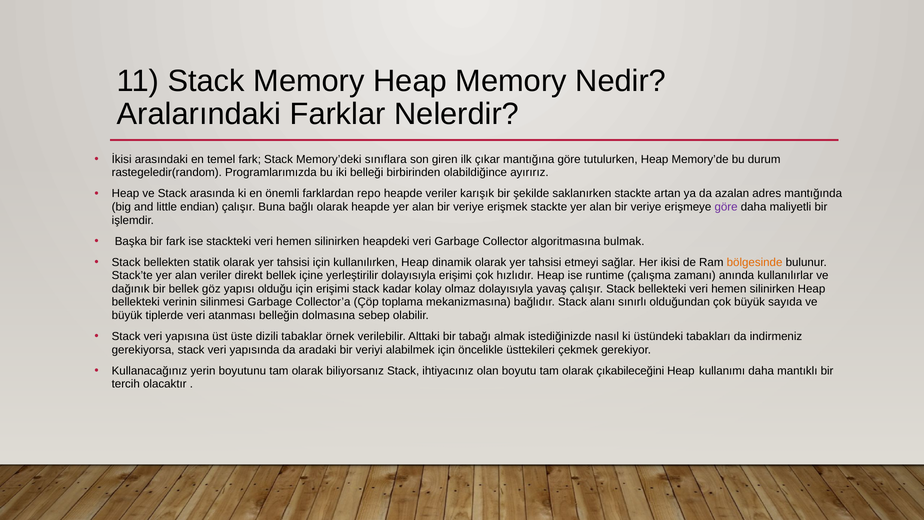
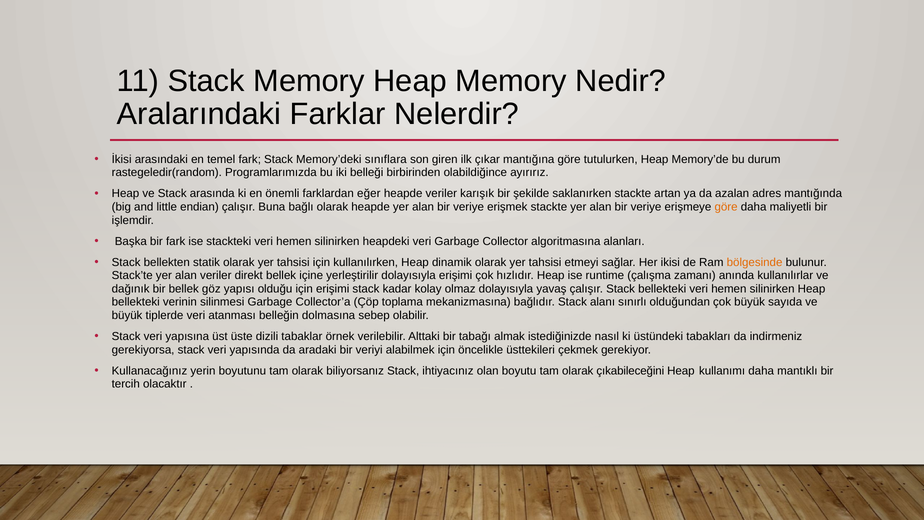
repo: repo -> eğer
göre at (726, 207) colour: purple -> orange
bulmak: bulmak -> alanları
